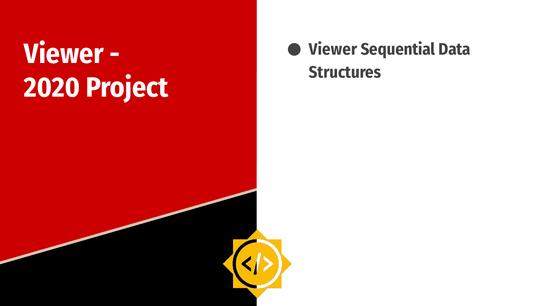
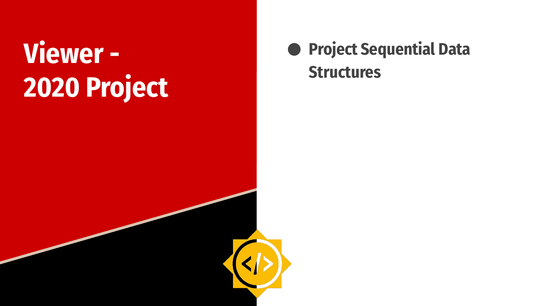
Viewer at (333, 49): Viewer -> Project
